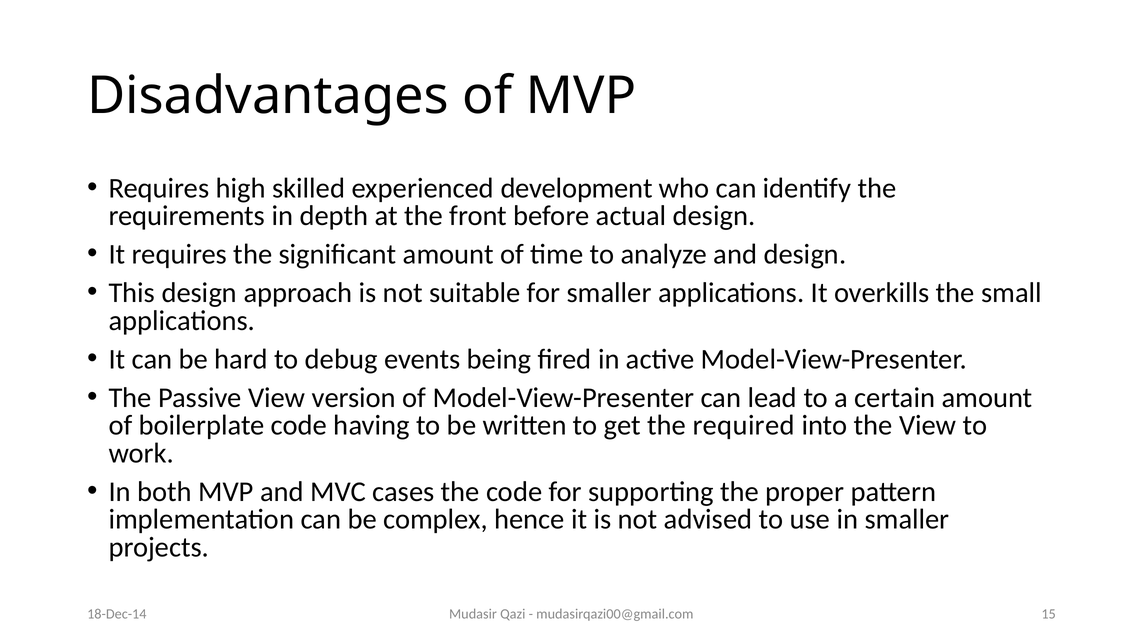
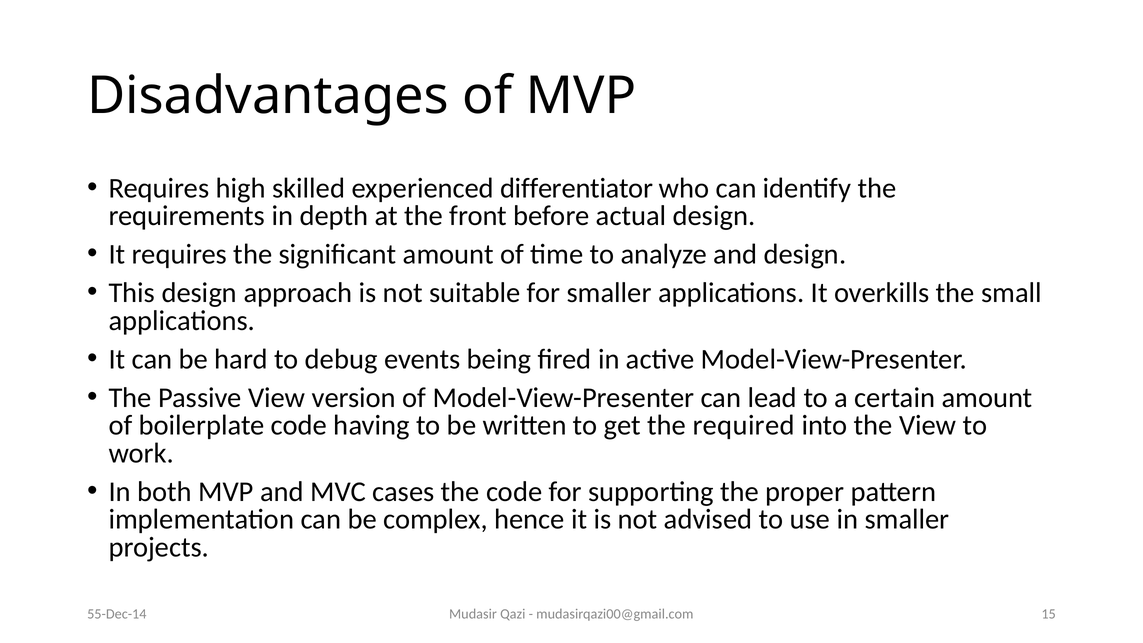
development: development -> differentiator
18-Dec-14: 18-Dec-14 -> 55-Dec-14
